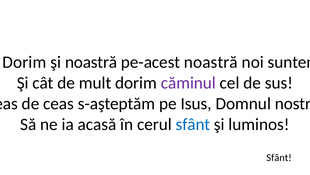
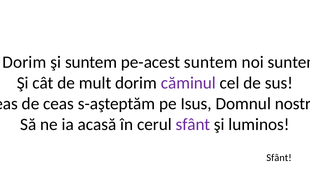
şi noastră: noastră -> suntem
pe-acest noastră: noastră -> suntem
sfânt at (193, 124) colour: blue -> purple
